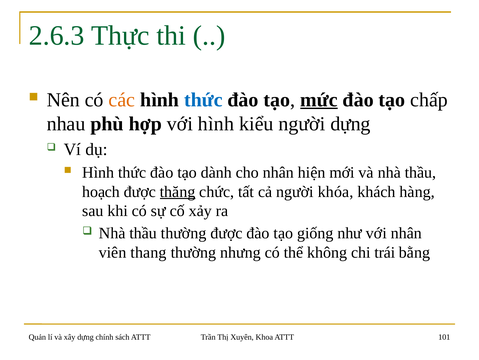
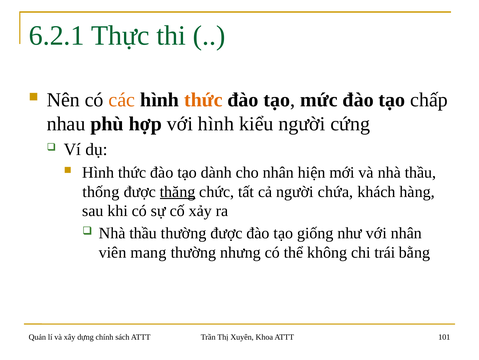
2.6.3: 2.6.3 -> 6.2.1
thức at (203, 100) colour: blue -> orange
mức underline: present -> none
người dựng: dựng -> cứng
hoạch: hoạch -> thống
khóa: khóa -> chứa
thang: thang -> mang
